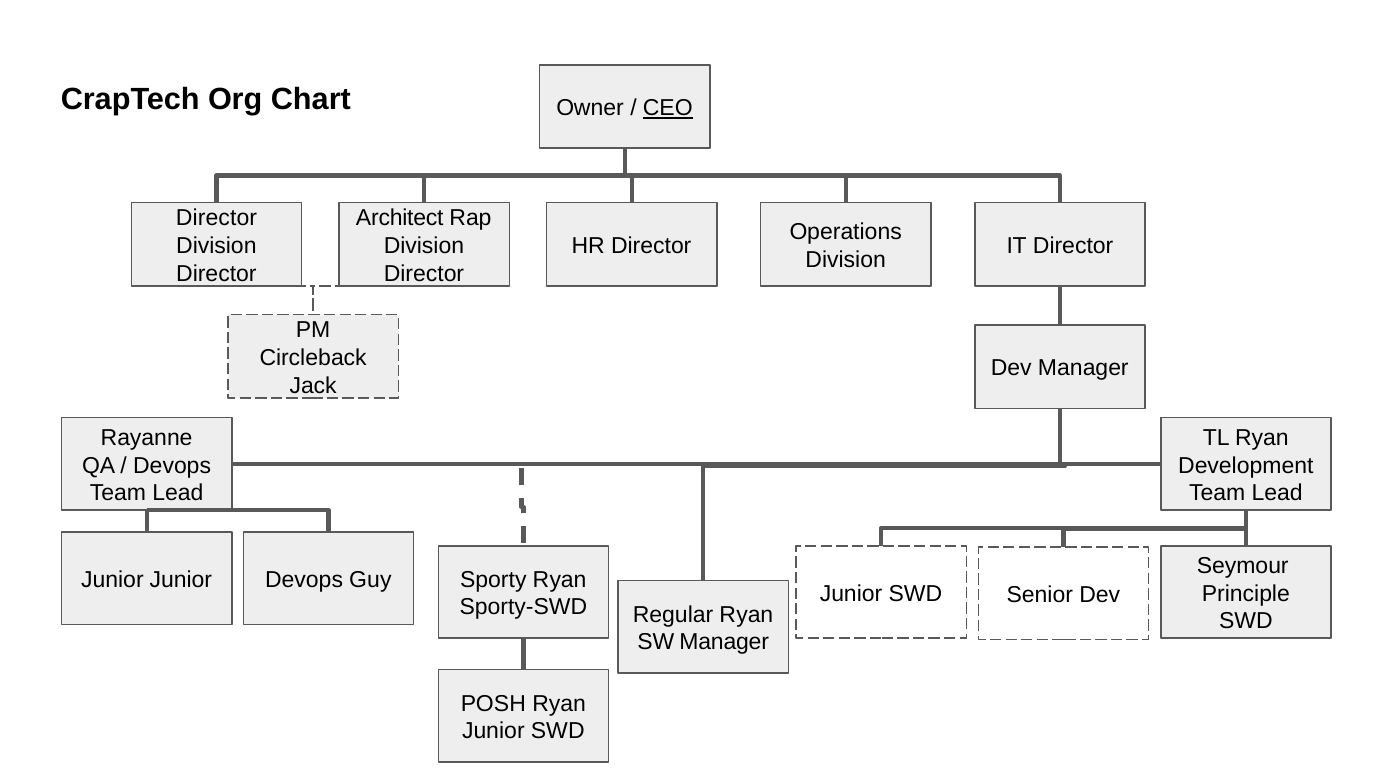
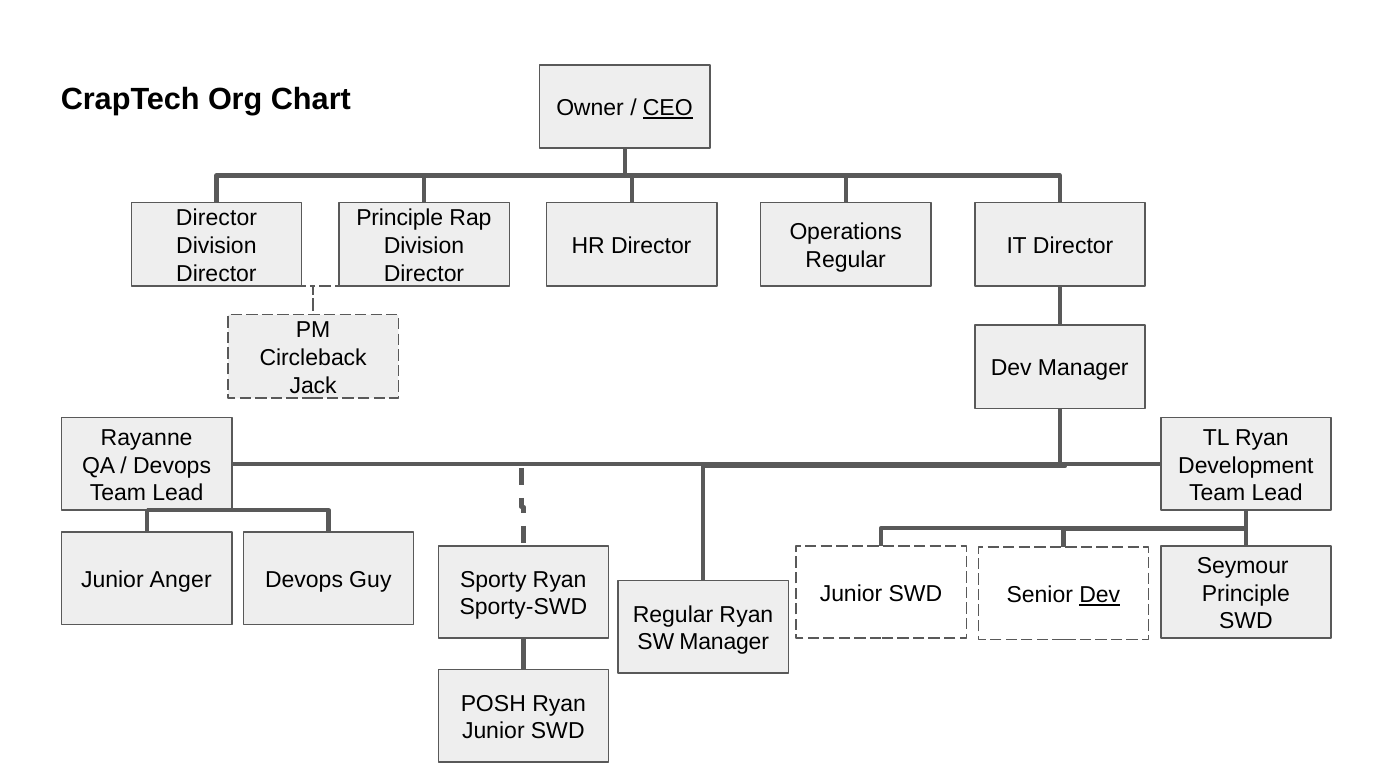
Architect at (400, 218): Architect -> Principle
Division at (846, 260): Division -> Regular
Junior Junior: Junior -> Anger
Dev at (1100, 595) underline: none -> present
